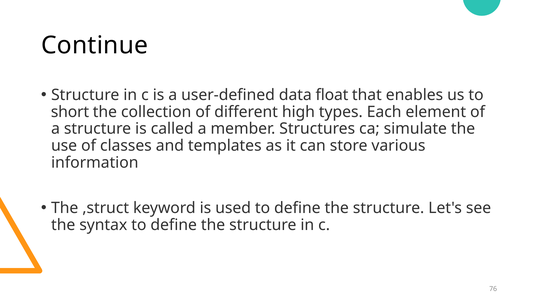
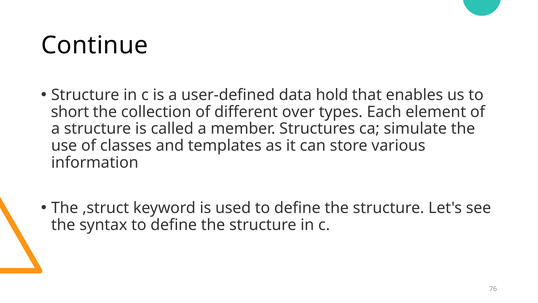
float: float -> hold
high: high -> over
